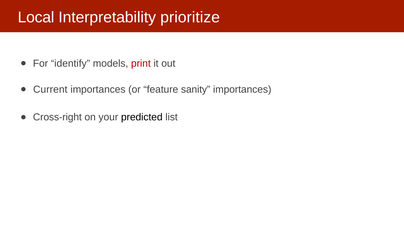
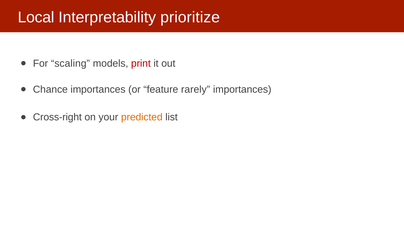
identify: identify -> scaling
Current: Current -> Chance
sanity: sanity -> rarely
predicted colour: black -> orange
